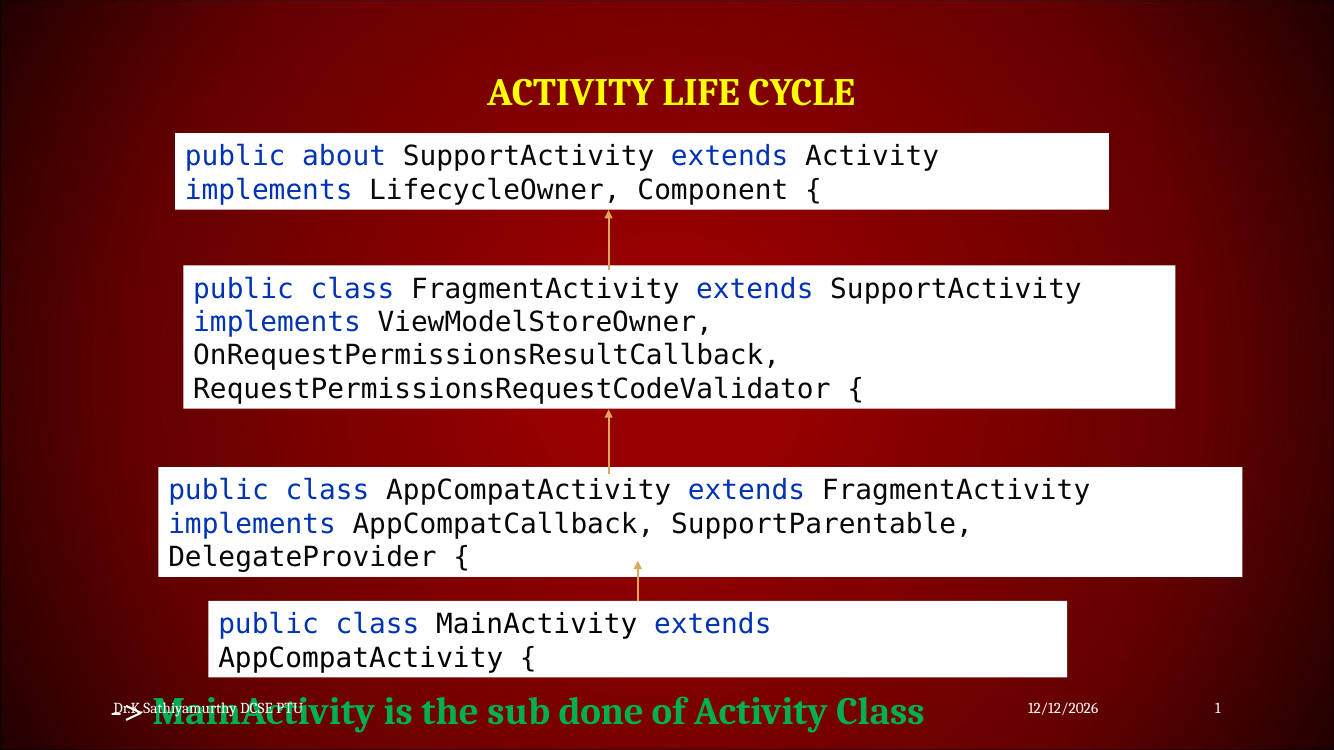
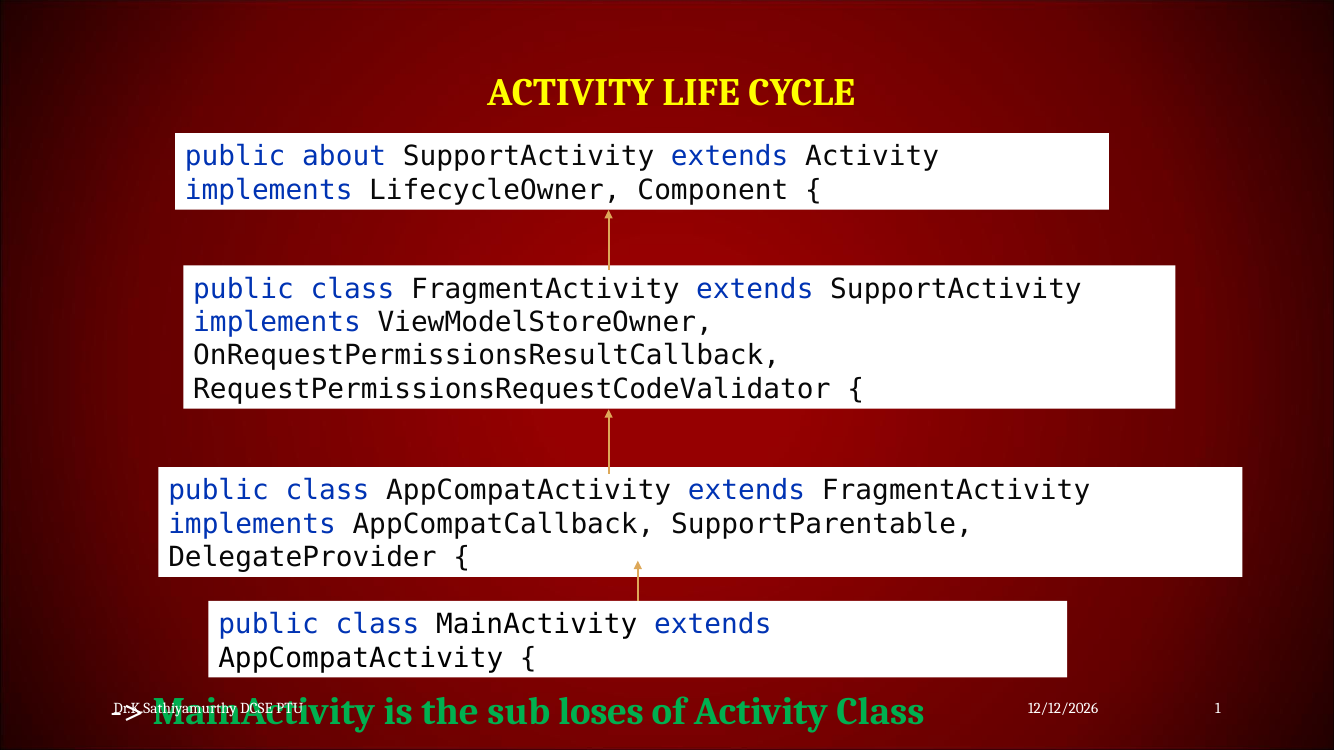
done: done -> loses
